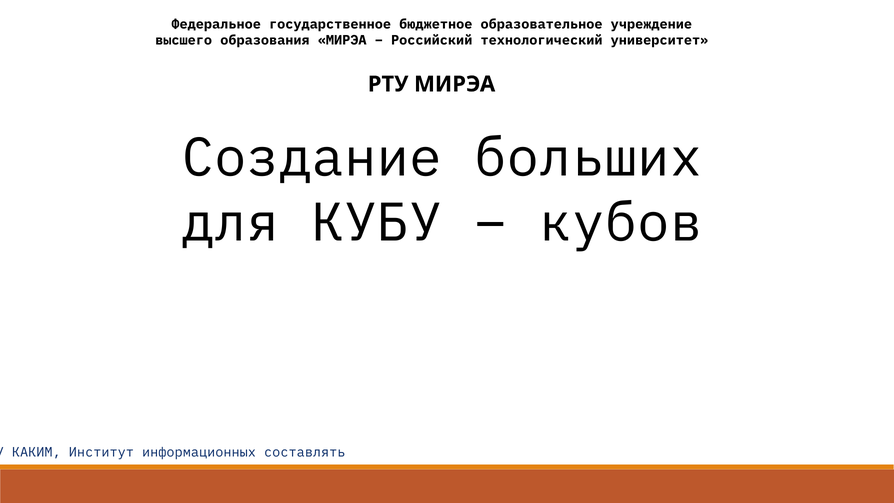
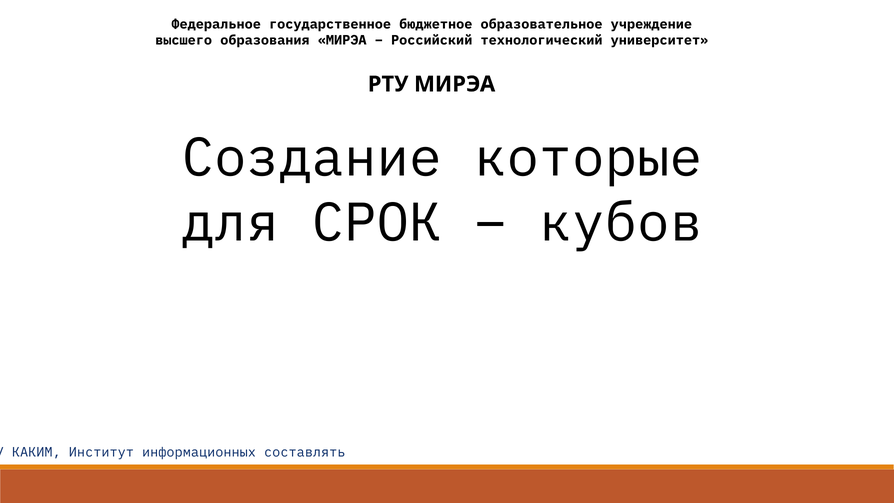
больших: больших -> которые
КУБУ: КУБУ -> СРОК
